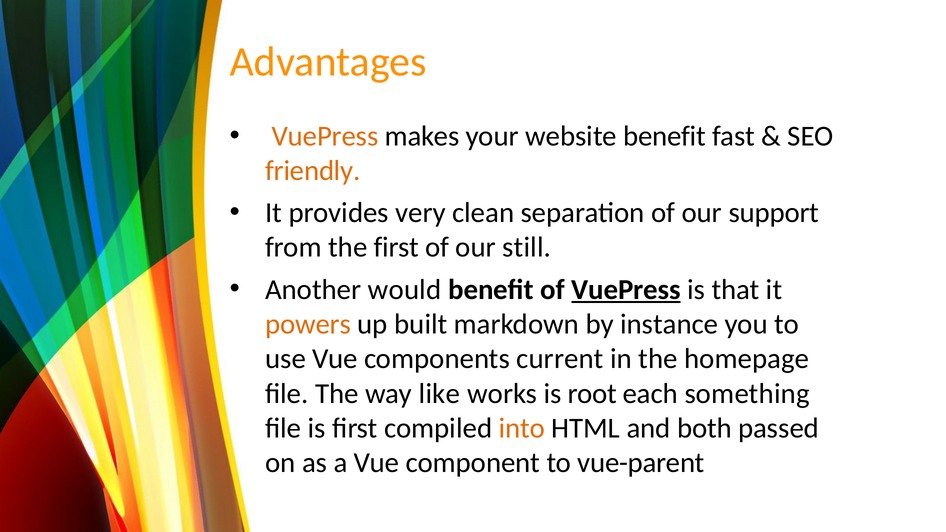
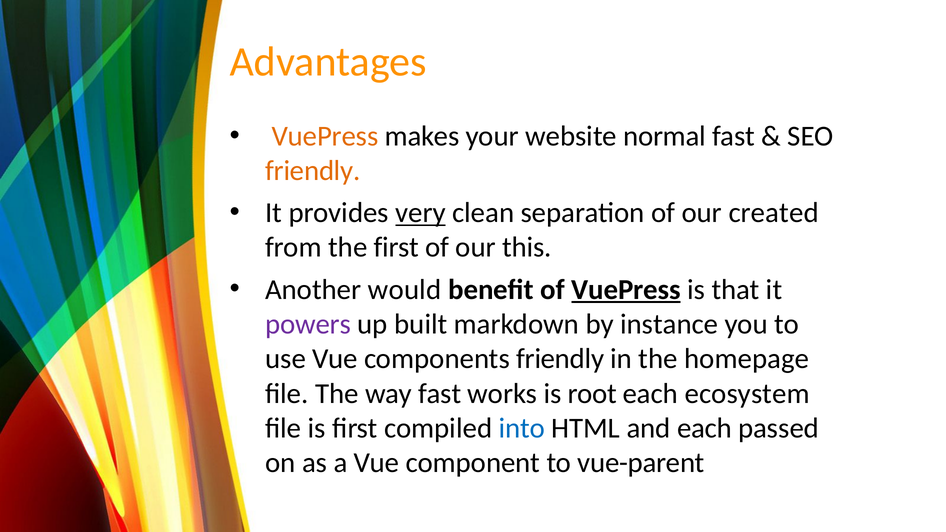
website benefit: benefit -> normal
very underline: none -> present
support: support -> created
still: still -> this
powers colour: orange -> purple
components current: current -> friendly
way like: like -> fast
something: something -> ecosystem
into colour: orange -> blue
and both: both -> each
